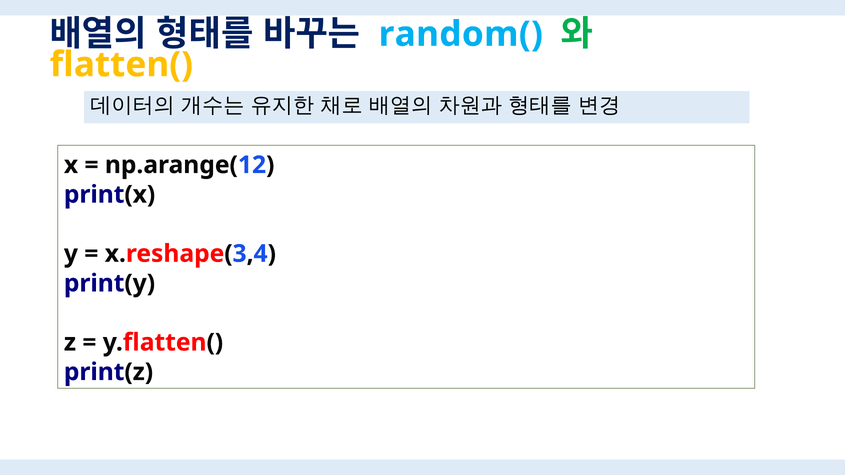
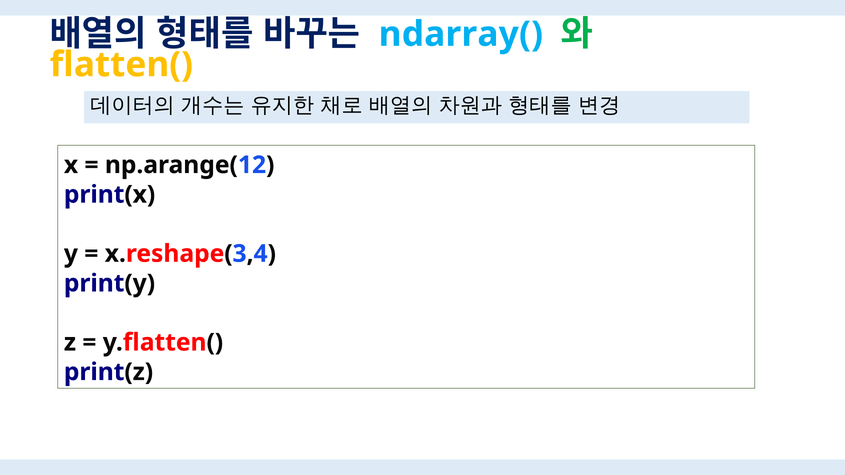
random(: random( -> ndarray(
